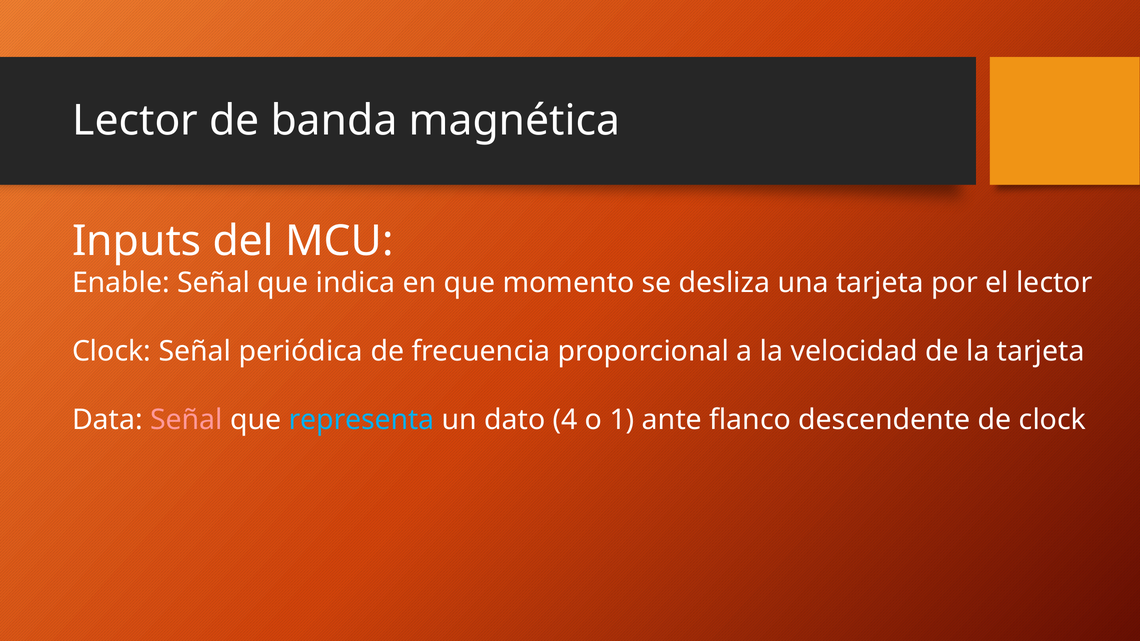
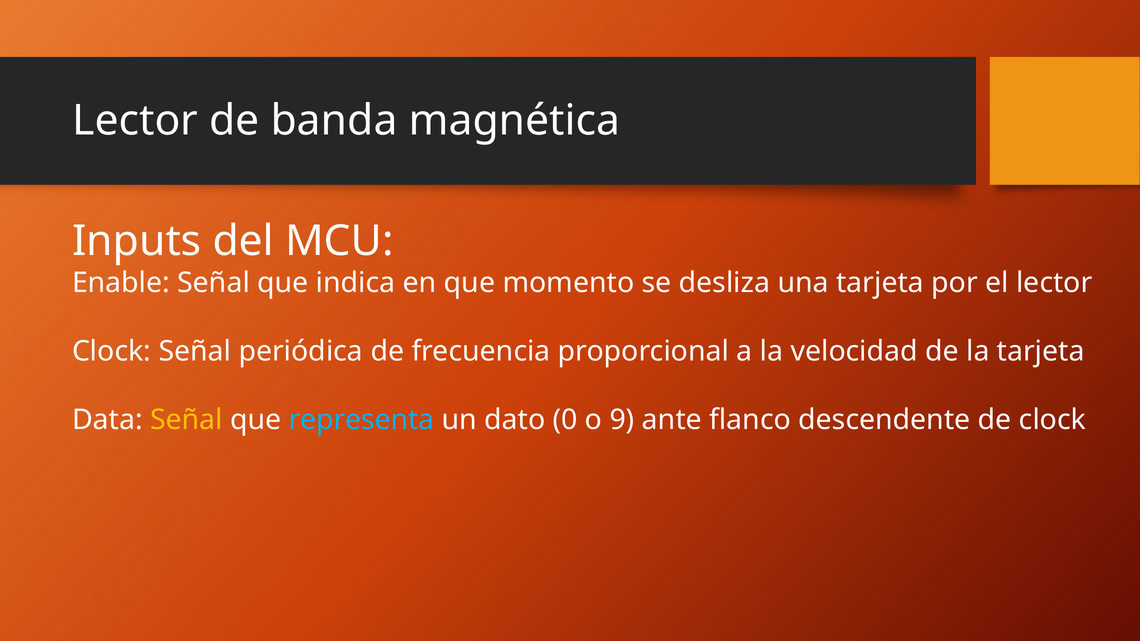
Señal at (186, 420) colour: pink -> yellow
4: 4 -> 0
1: 1 -> 9
